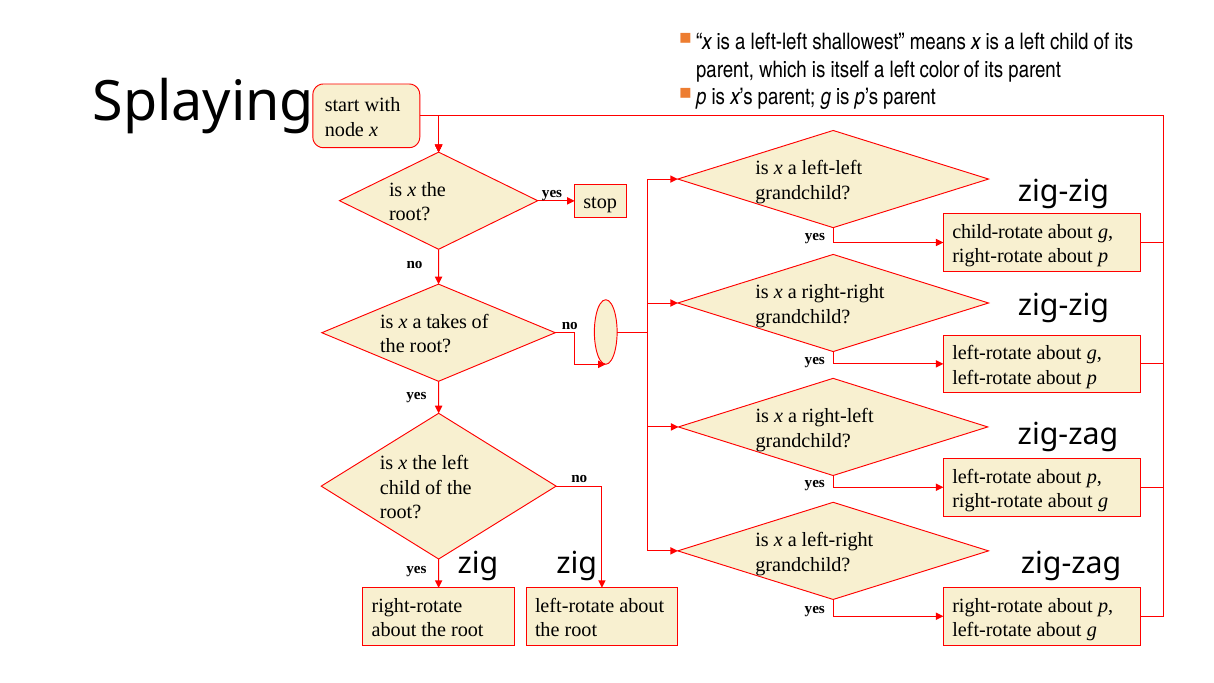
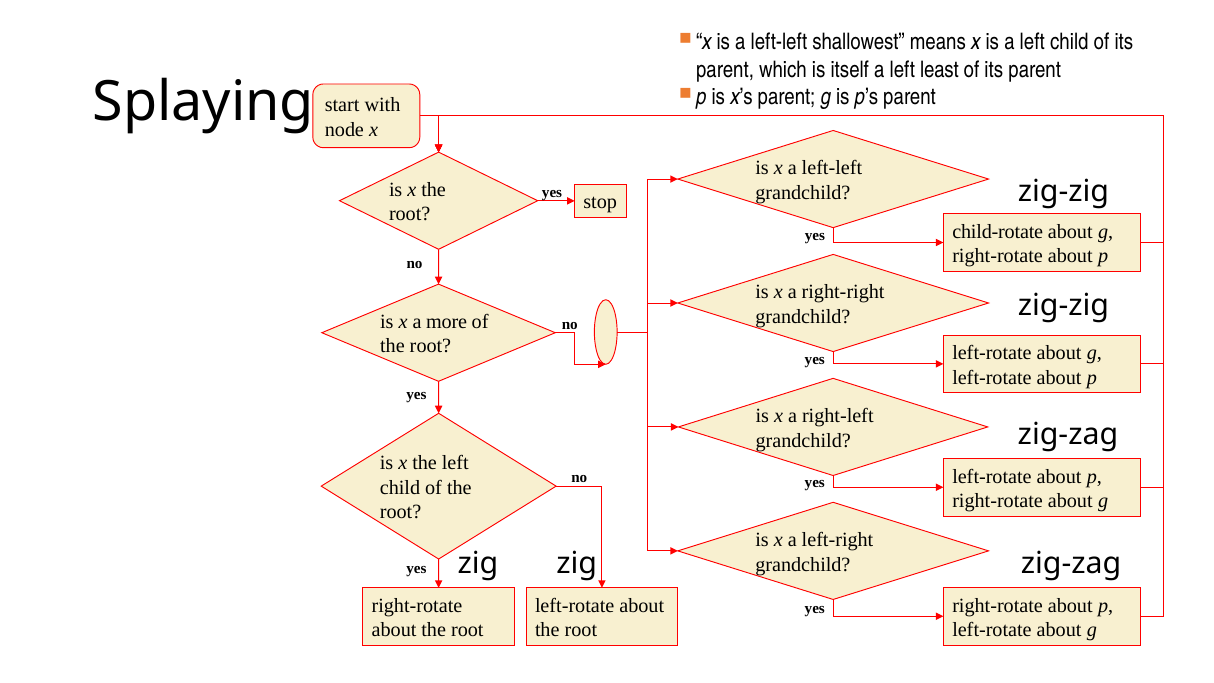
color: color -> least
takes: takes -> more
